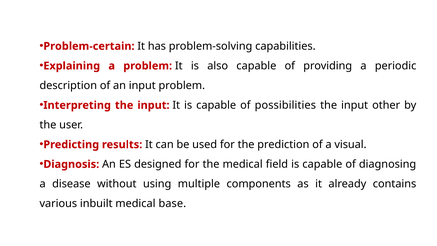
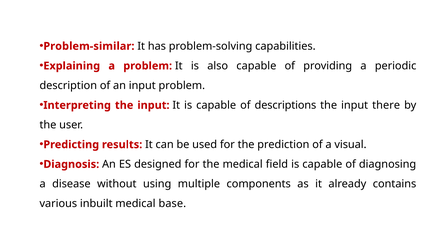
Problem-certain: Problem-certain -> Problem-similar
possibilities: possibilities -> descriptions
other: other -> there
